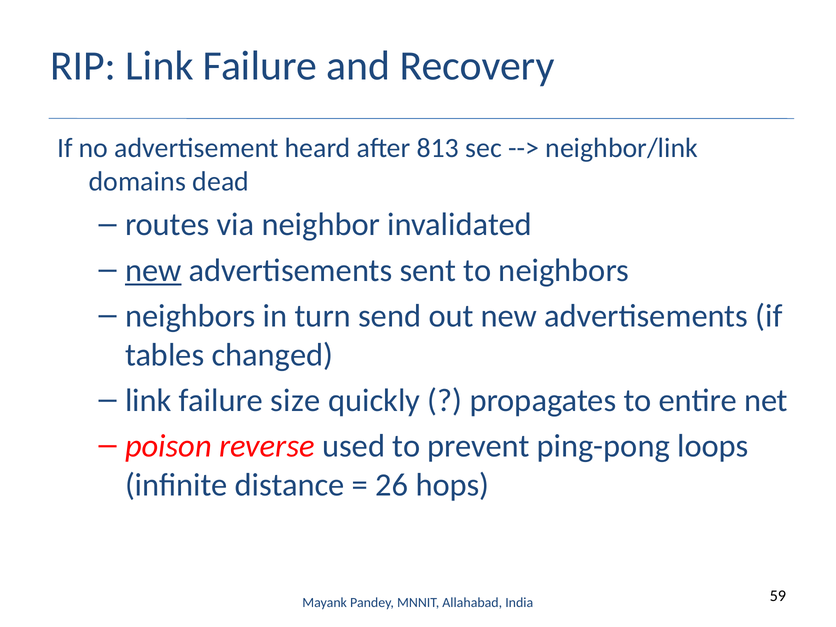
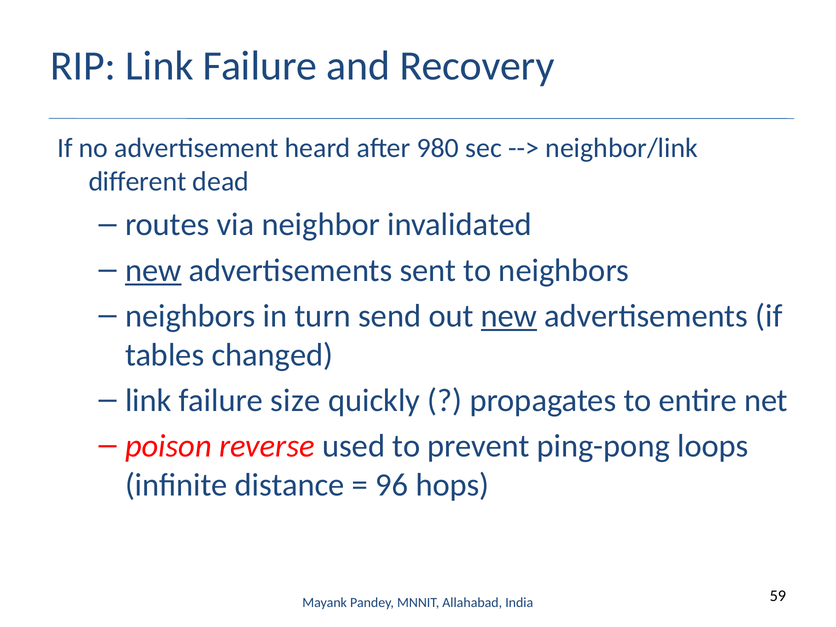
813: 813 -> 980
domains: domains -> different
new at (509, 316) underline: none -> present
26: 26 -> 96
